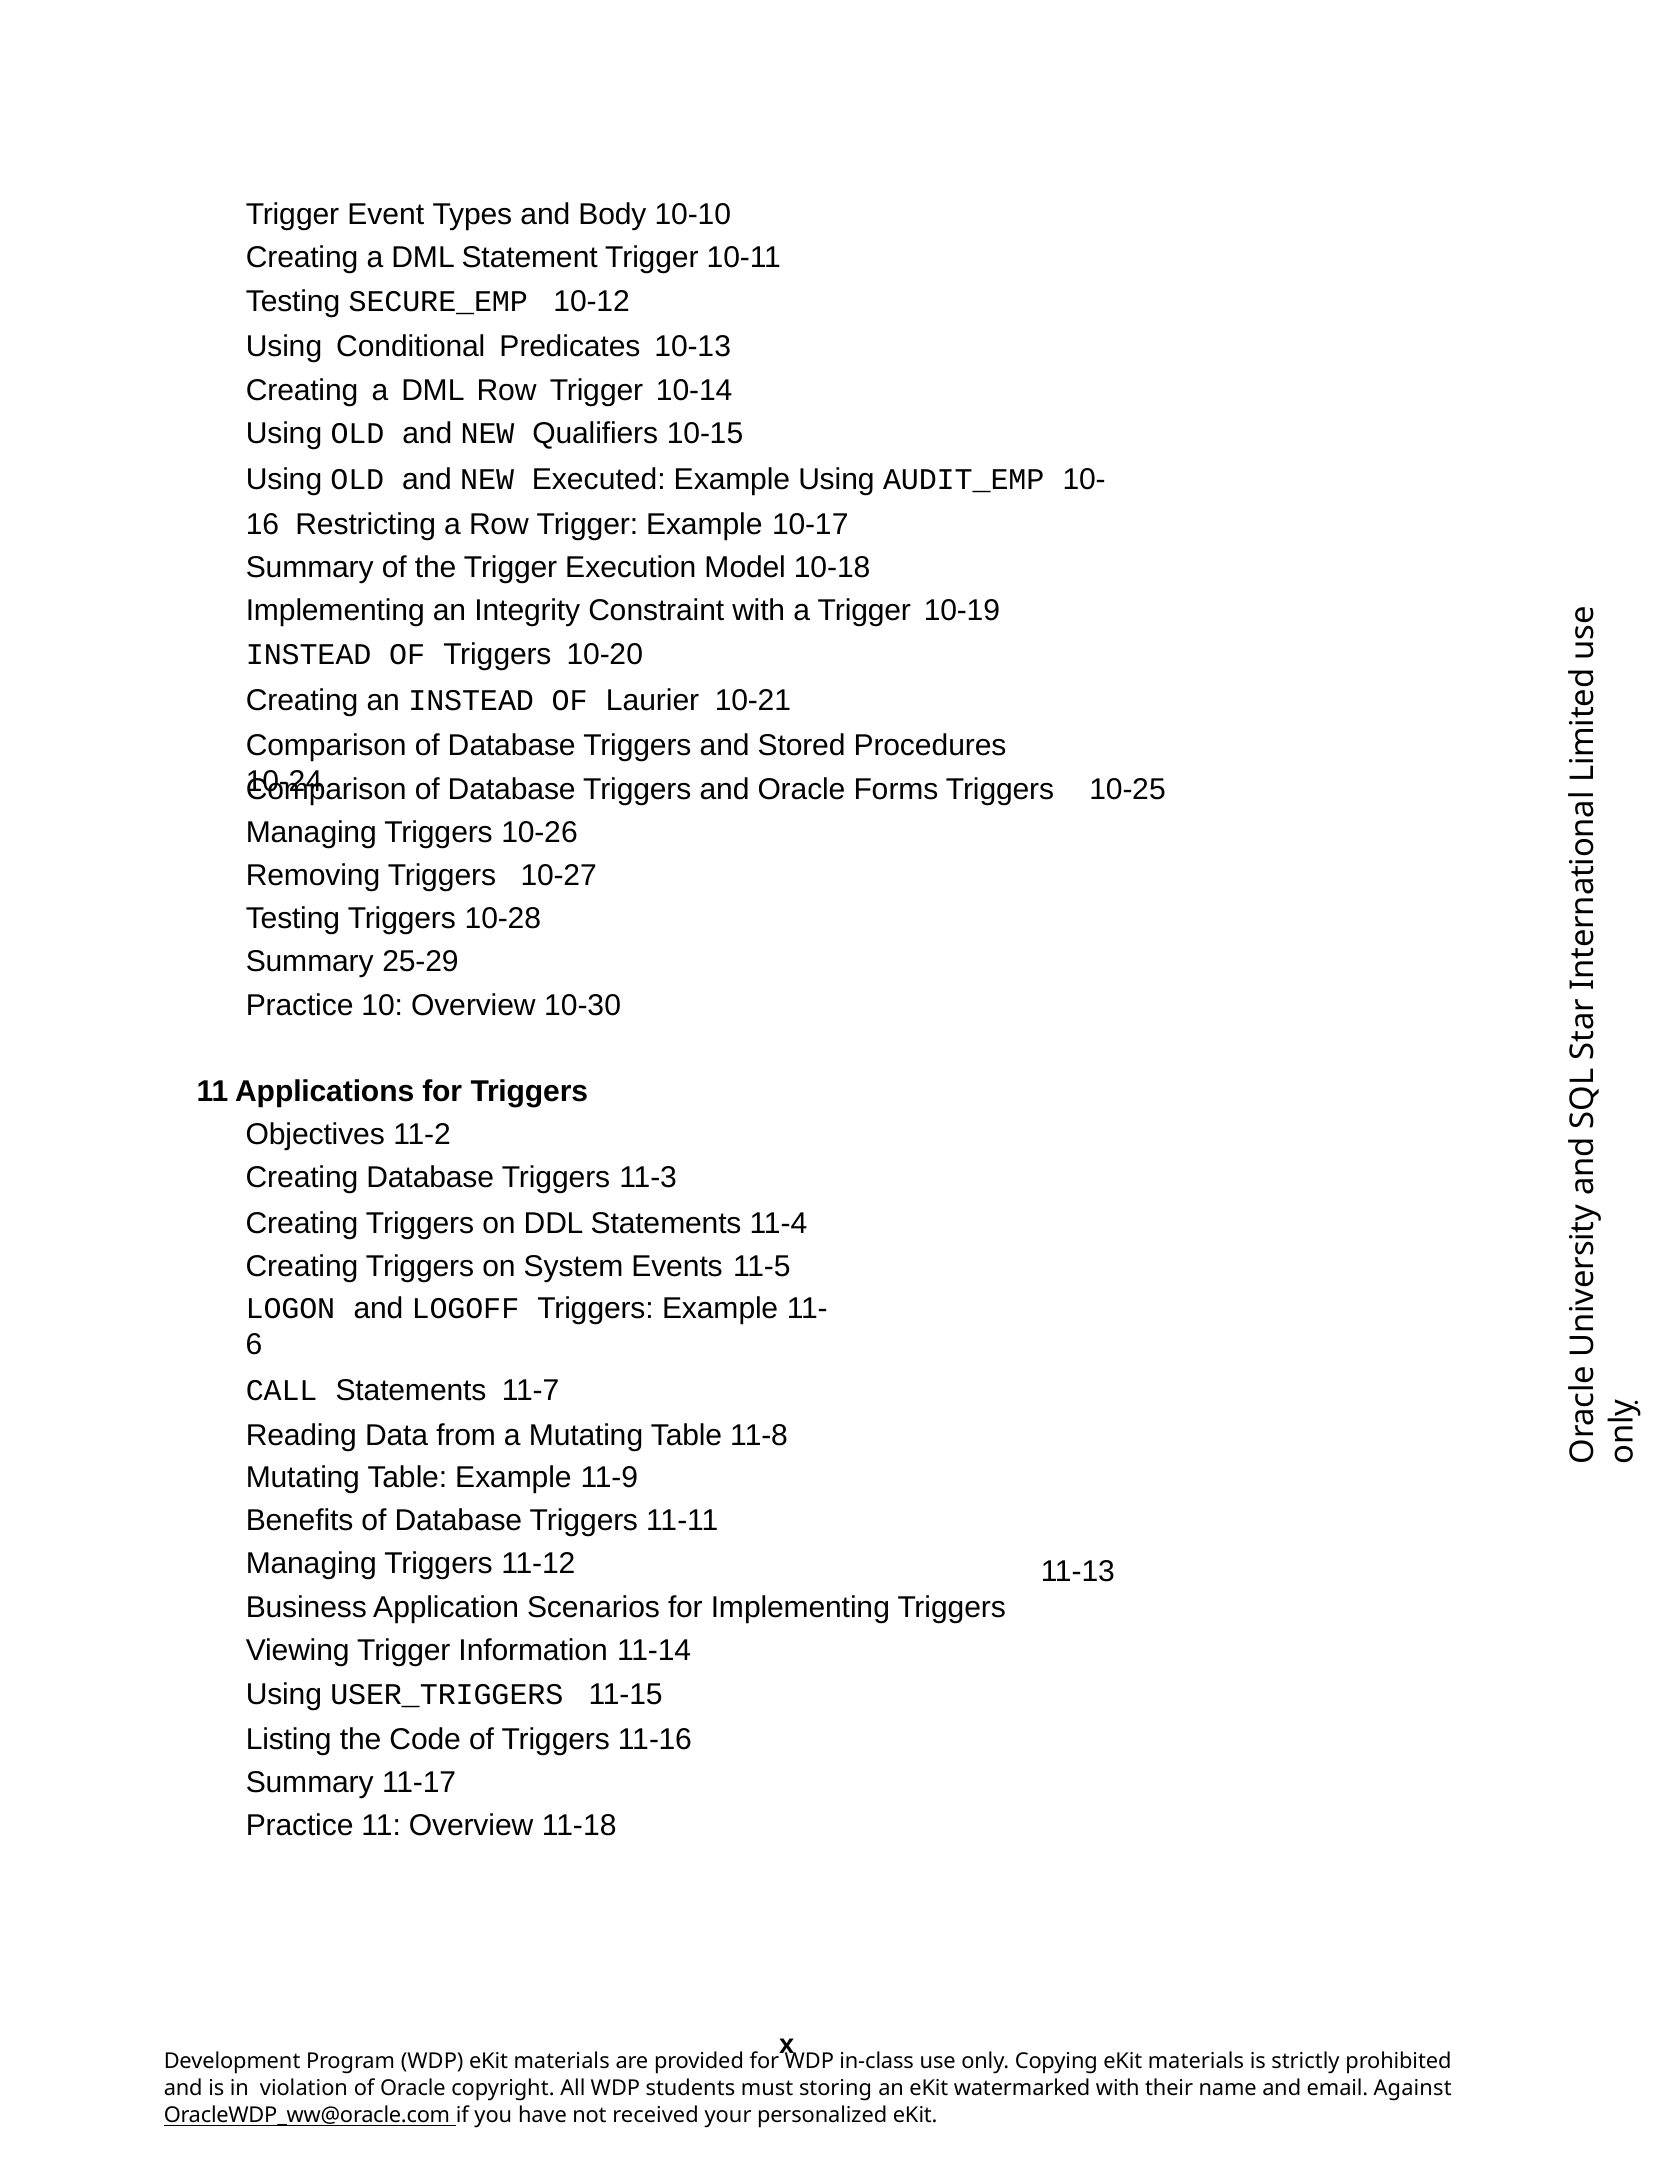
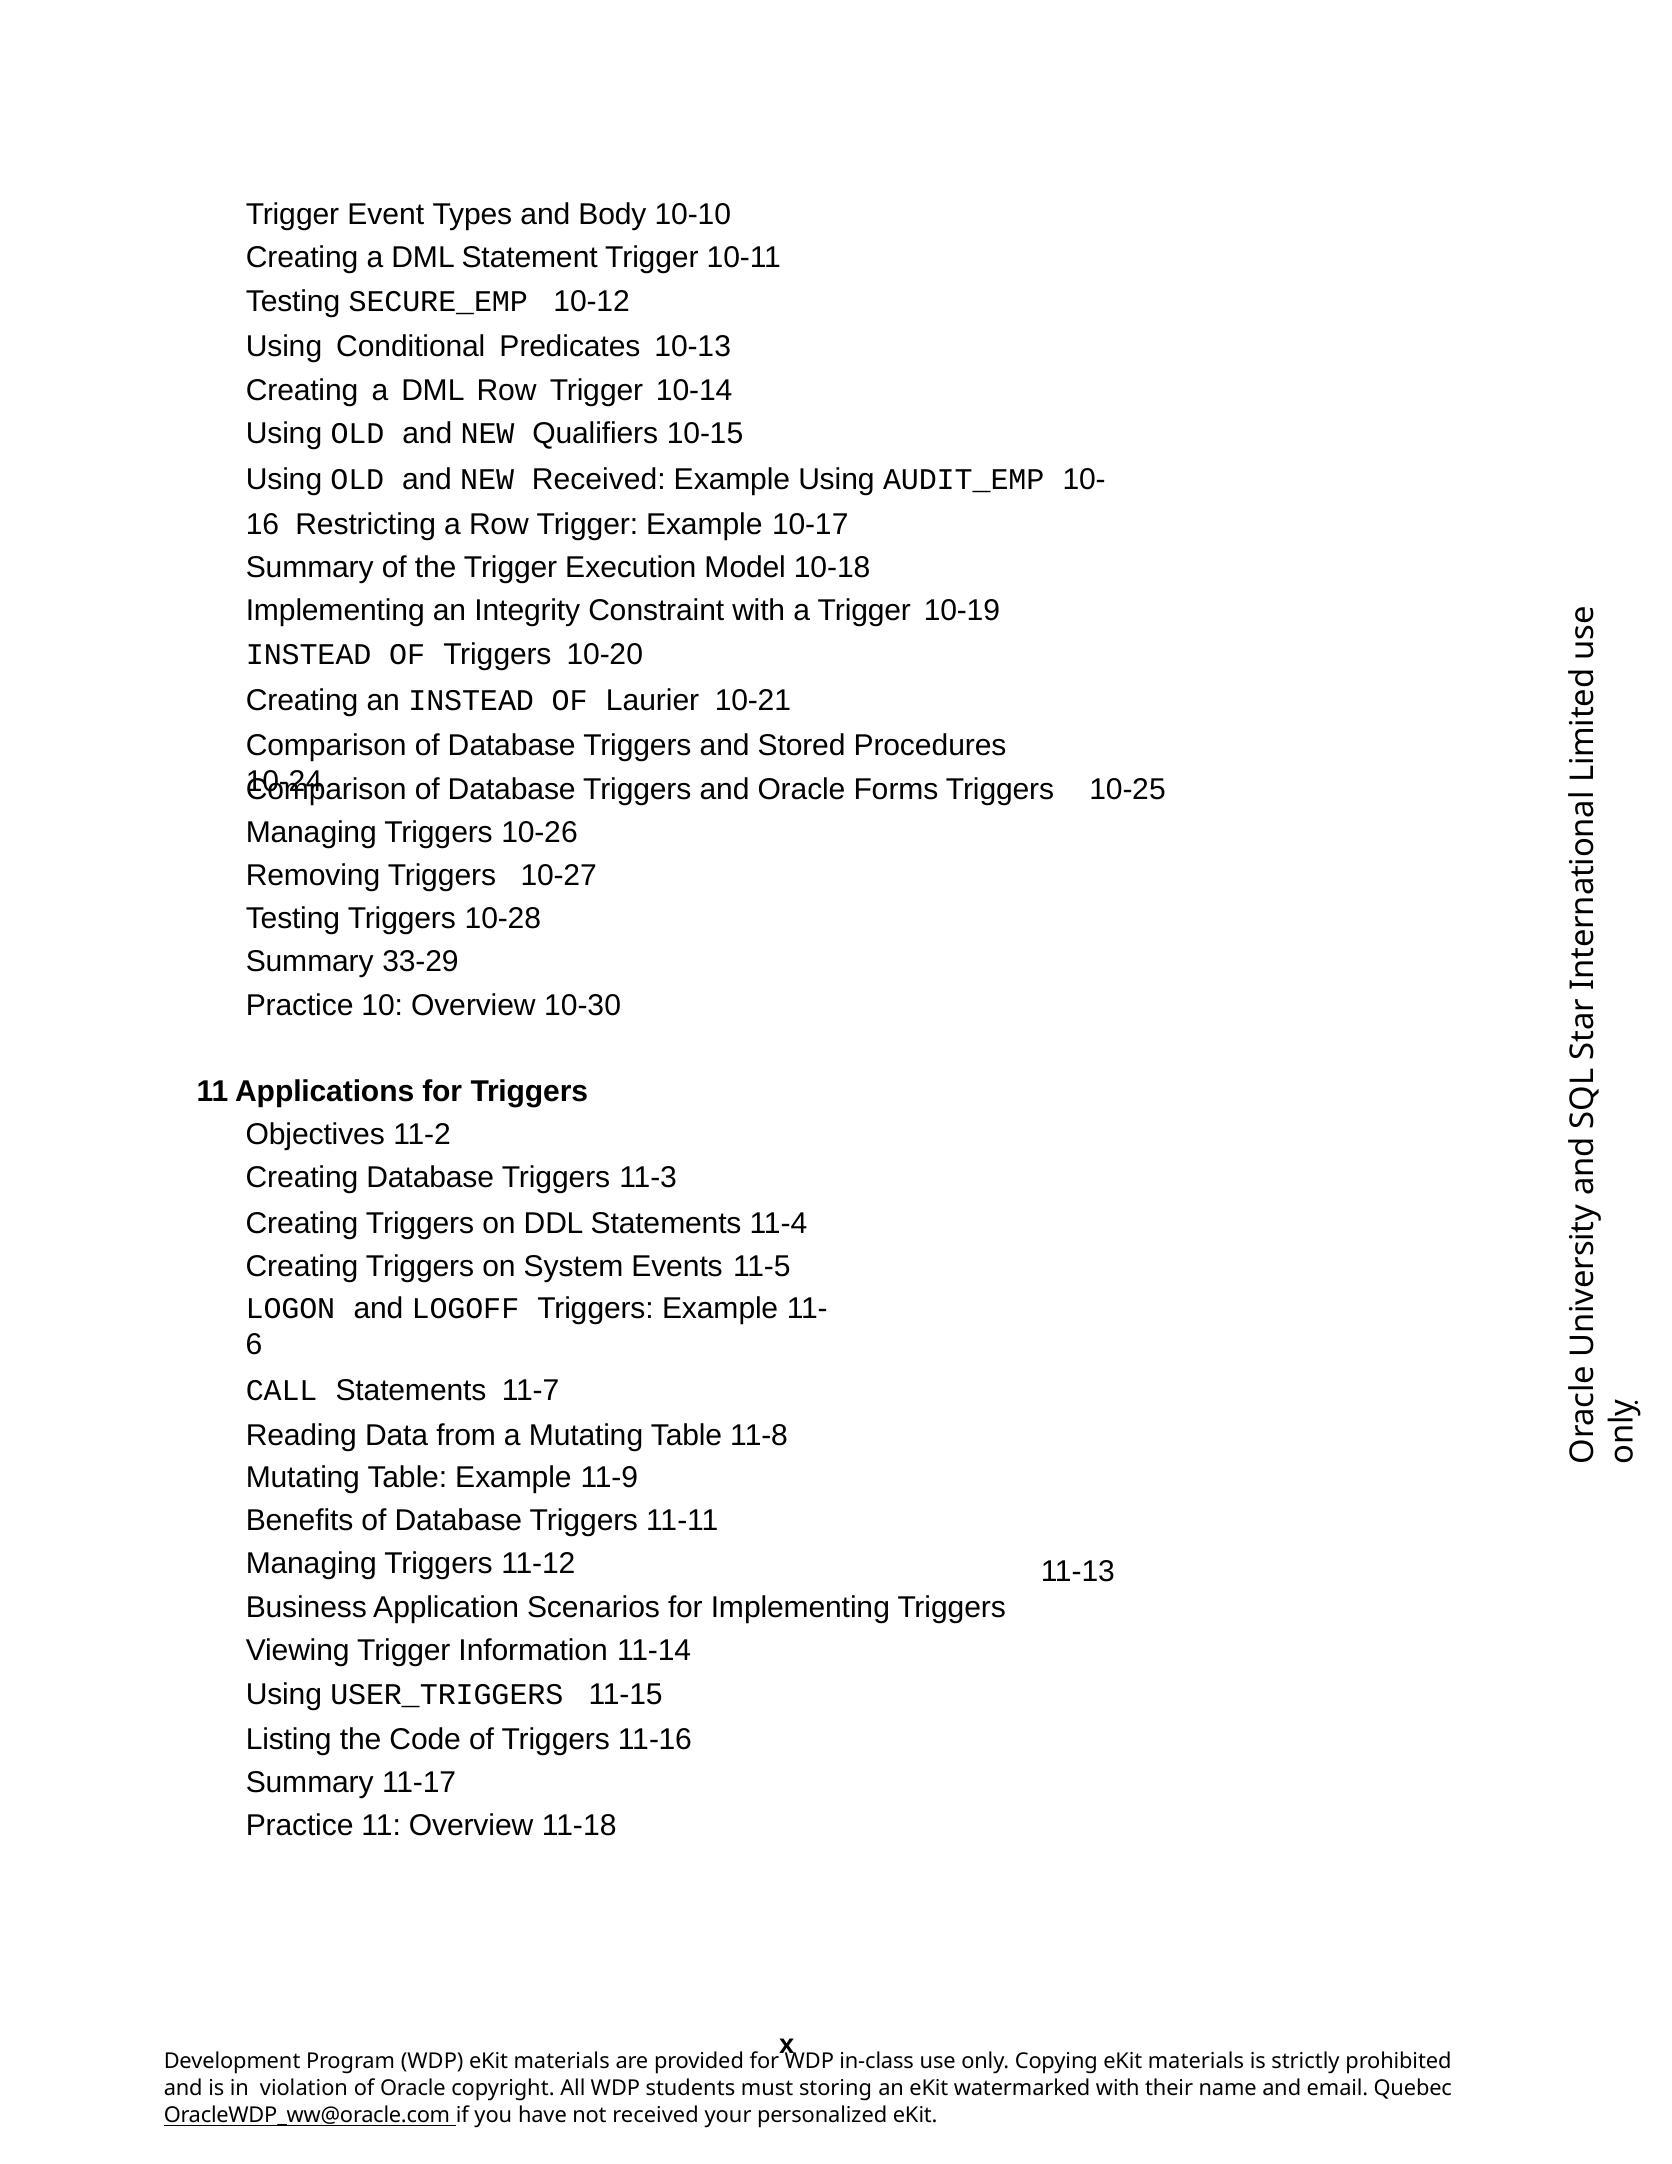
NEW Executed: Executed -> Received
25-29: 25-29 -> 33-29
Against: Against -> Quebec
